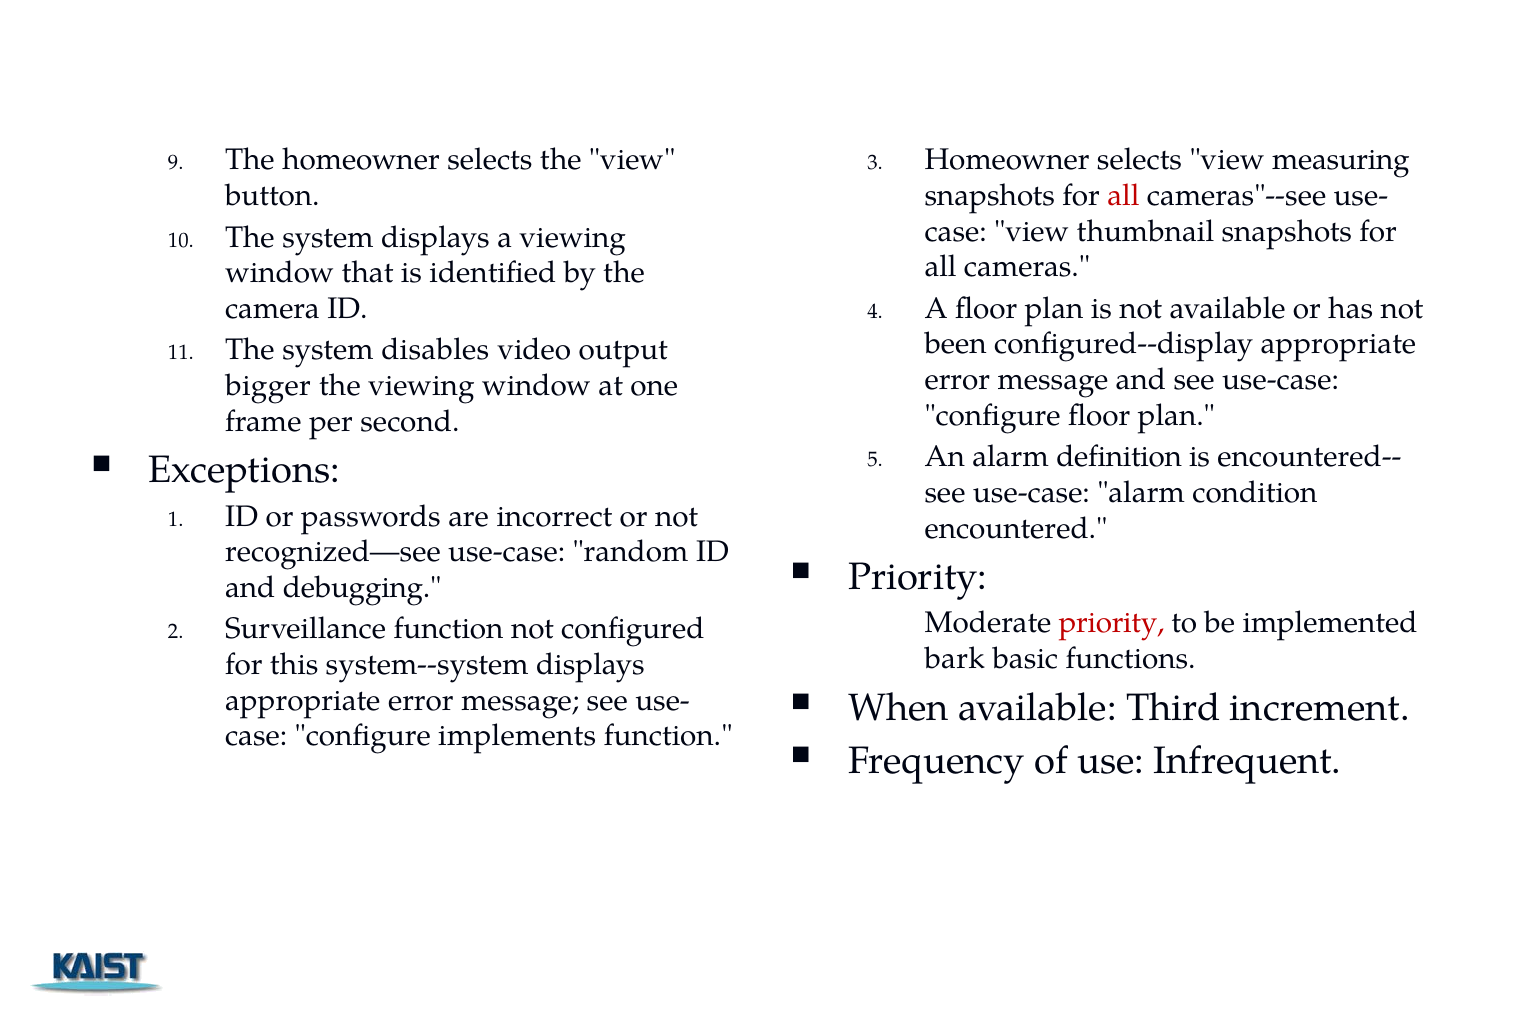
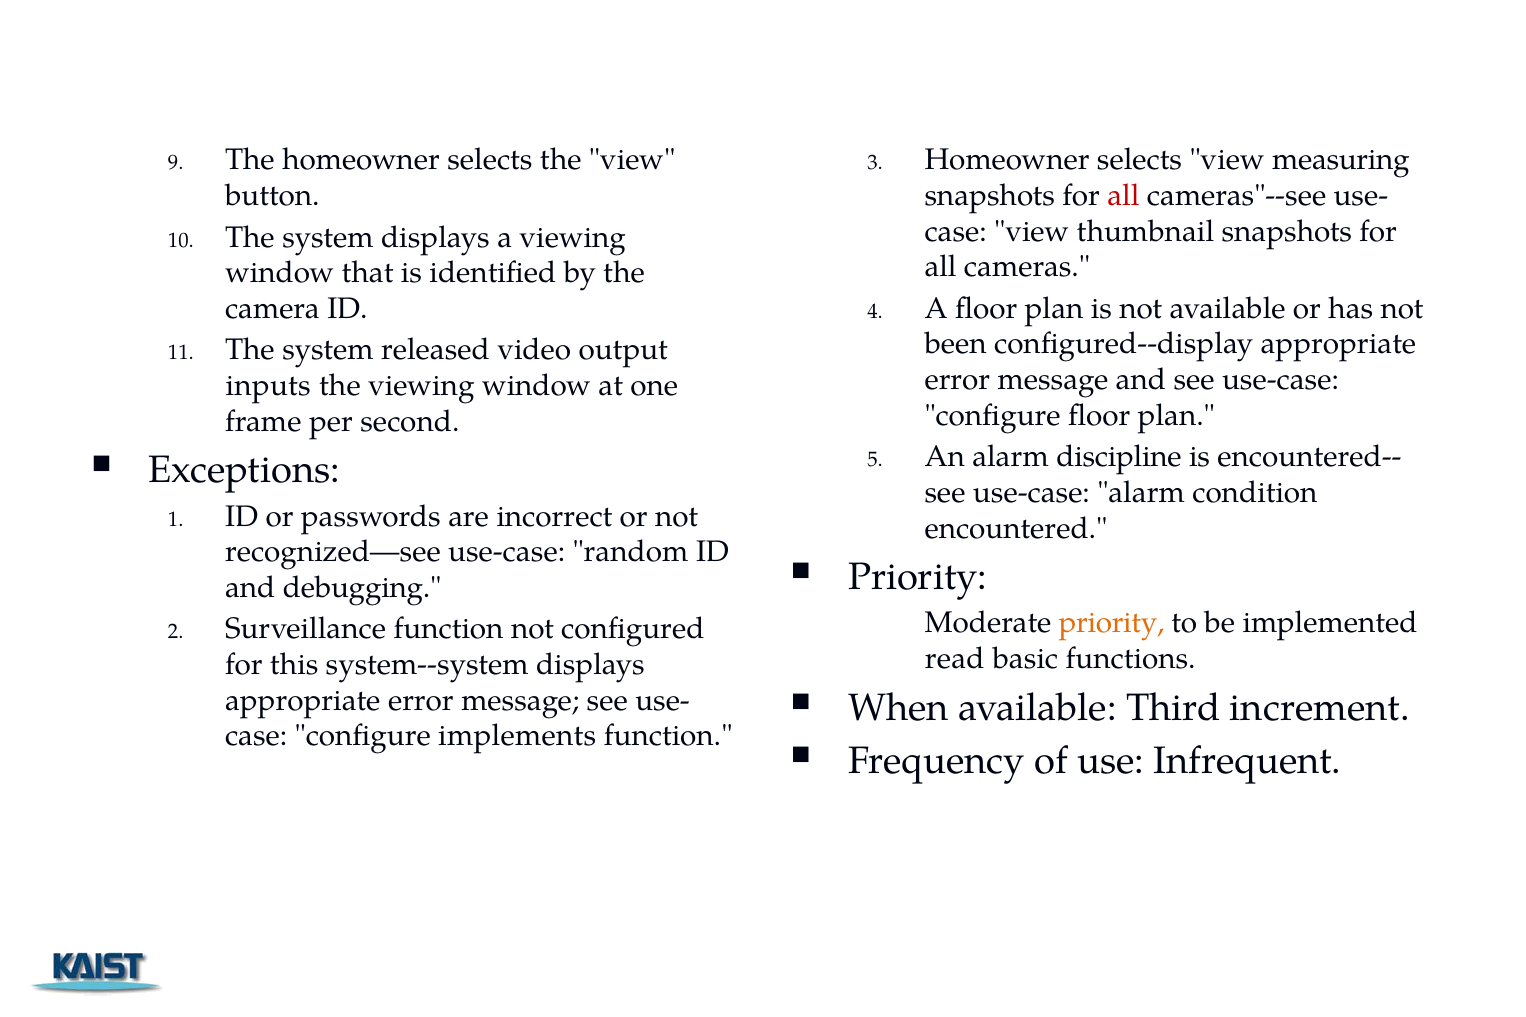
disables: disables -> released
bigger: bigger -> inputs
definition: definition -> discipline
priority at (1112, 623) colour: red -> orange
bark: bark -> read
